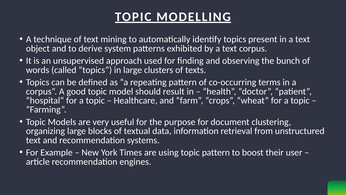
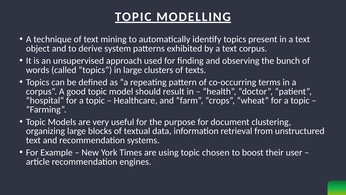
topic pattern: pattern -> chosen
